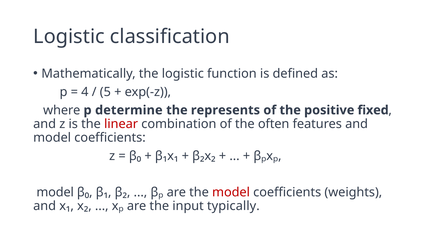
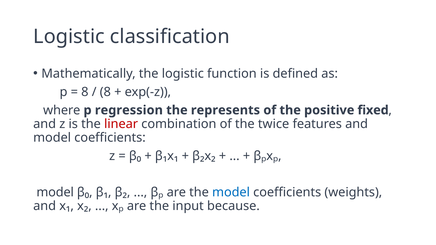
4 at (85, 92): 4 -> 8
5 at (105, 92): 5 -> 8
determine: determine -> regression
often: often -> twice
model at (231, 193) colour: red -> blue
typically: typically -> because
